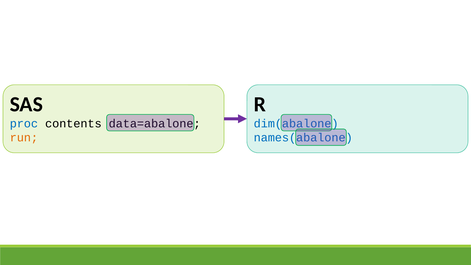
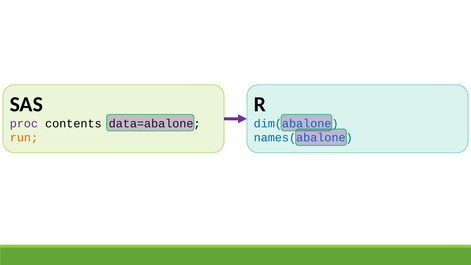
proc colour: blue -> purple
